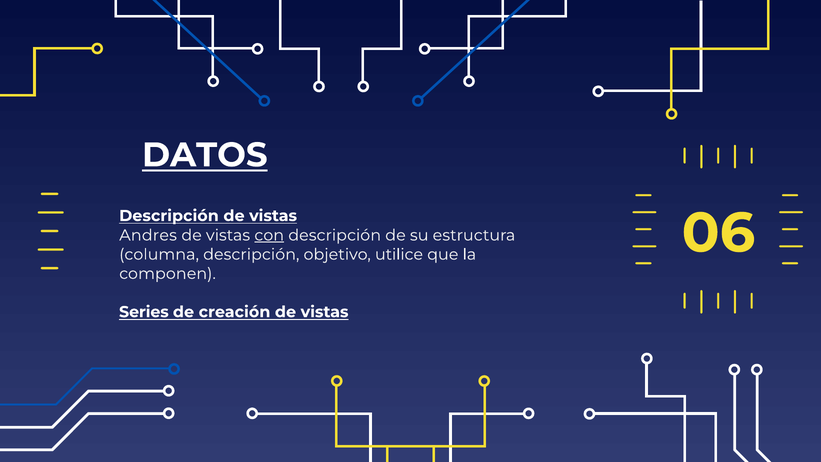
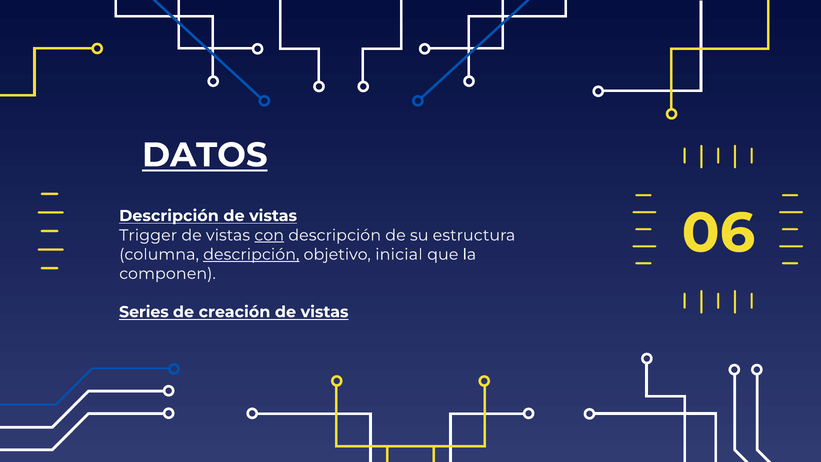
Andres: Andres -> Trigger
descripción at (251, 254) underline: none -> present
utilice: utilice -> inicial
